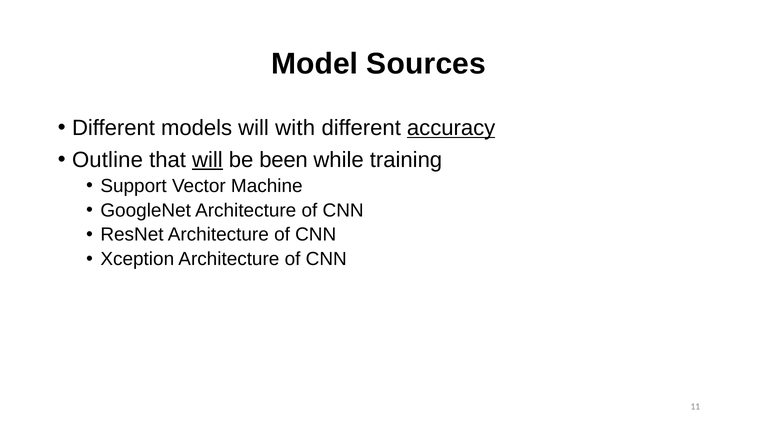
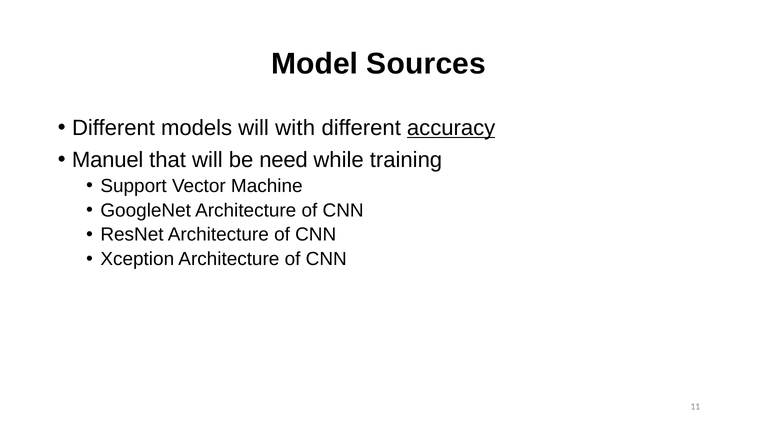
Outline: Outline -> Manuel
will at (207, 160) underline: present -> none
been: been -> need
